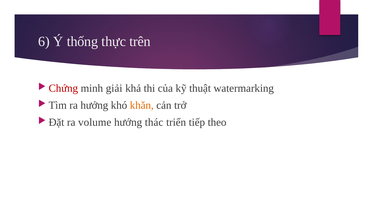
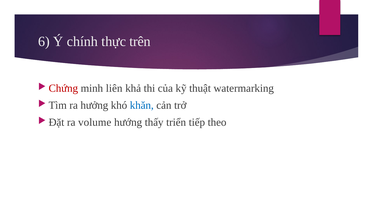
thống: thống -> chính
giải: giải -> liên
khăn colour: orange -> blue
thác: thác -> thấy
